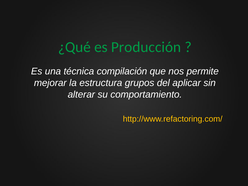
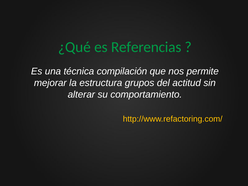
Producción: Producción -> Referencias
aplicar: aplicar -> actitud
